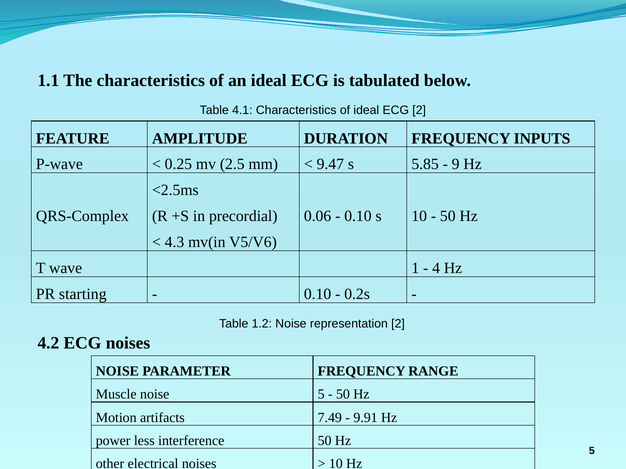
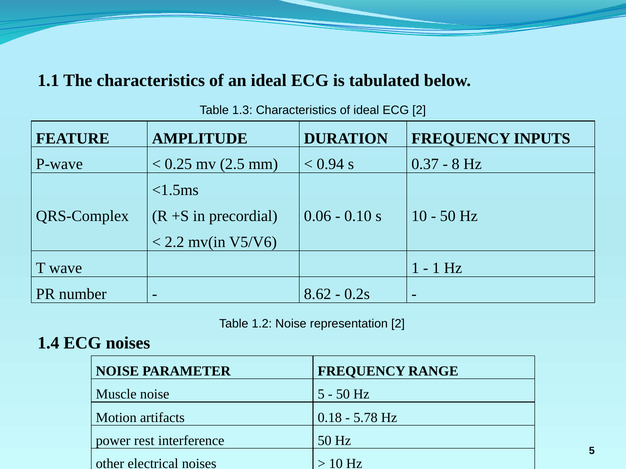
4.1: 4.1 -> 1.3
9.47: 9.47 -> 0.94
5.85: 5.85 -> 0.37
9: 9 -> 8
<2.5ms: <2.5ms -> <1.5ms
4.3: 4.3 -> 2.2
4 at (436, 268): 4 -> 1
starting: starting -> number
0.10 at (318, 294): 0.10 -> 8.62
4.2: 4.2 -> 1.4
7.49: 7.49 -> 0.18
9.91: 9.91 -> 5.78
less: less -> rest
